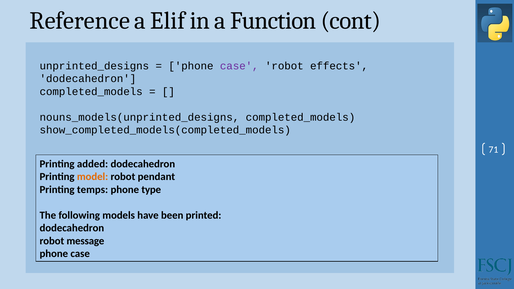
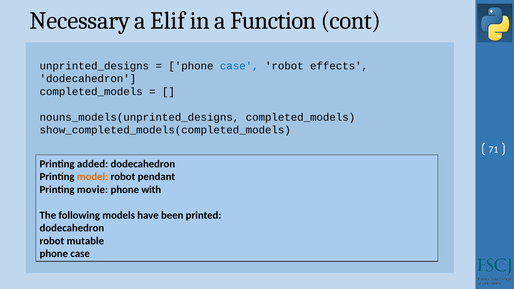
Reference: Reference -> Necessary
case at (239, 66) colour: purple -> blue
temps: temps -> movie
type: type -> with
message: message -> mutable
